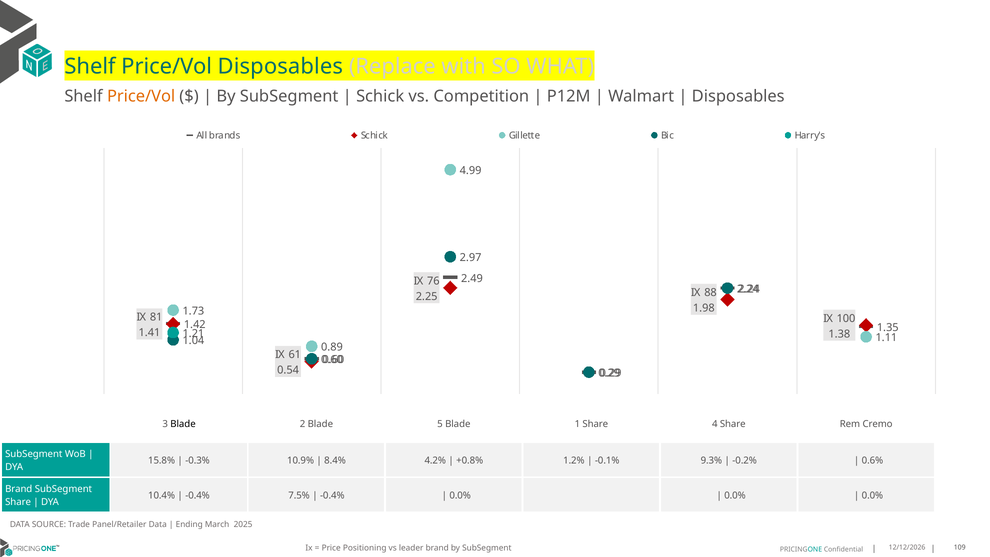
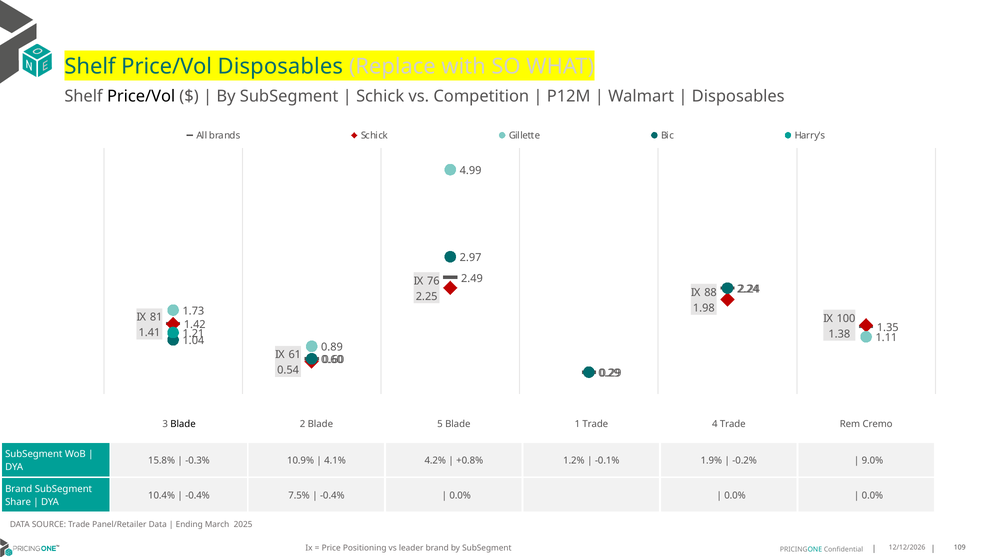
Price/Vol at (141, 97) colour: orange -> black
1 Share: Share -> Trade
4 Share: Share -> Trade
8.4%: 8.4% -> 4.1%
9.3%: 9.3% -> 1.9%
0.6%: 0.6% -> 9.0%
